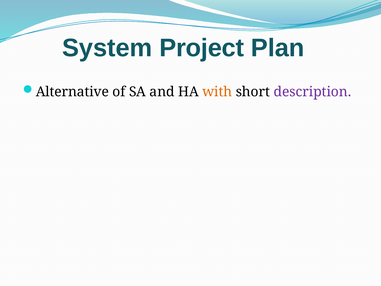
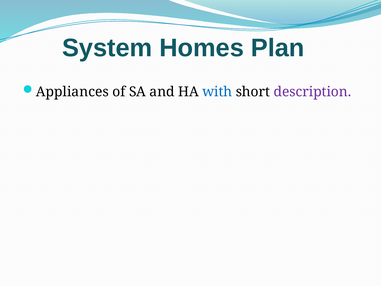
Project: Project -> Homes
Alternative: Alternative -> Appliances
with colour: orange -> blue
